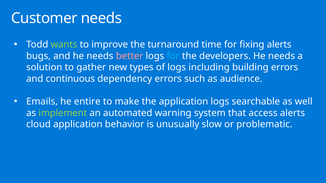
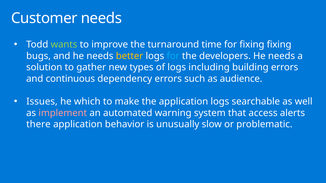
fixing alerts: alerts -> fixing
better colour: pink -> yellow
Emails: Emails -> Issues
entire: entire -> which
implement colour: light green -> pink
cloud: cloud -> there
